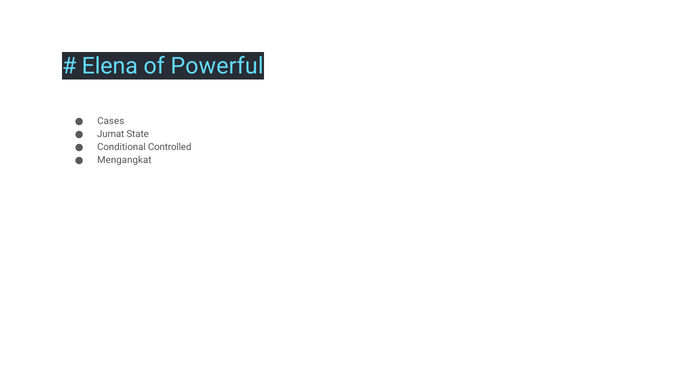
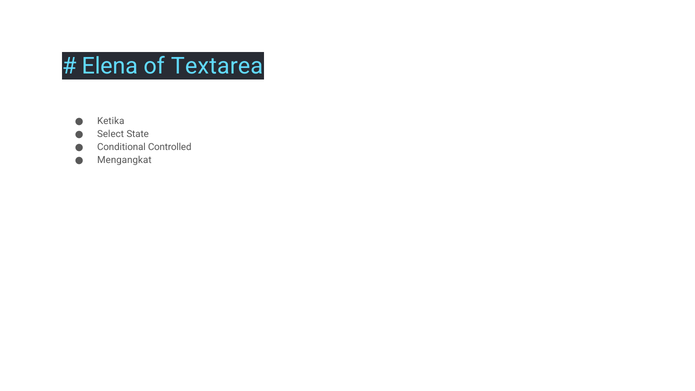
Powerful: Powerful -> Textarea
Cases: Cases -> Ketika
Jumat: Jumat -> Select
